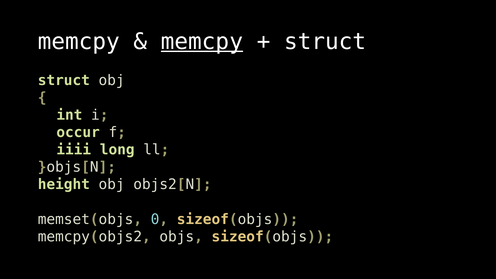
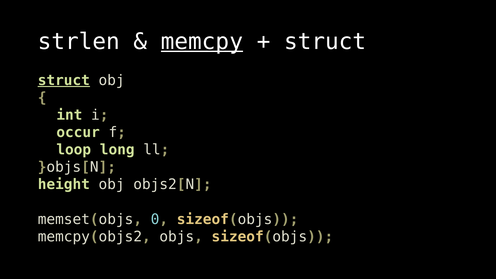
memcpy at (79, 42): memcpy -> strlen
struct at (64, 80) underline: none -> present
iiii: iiii -> loop
